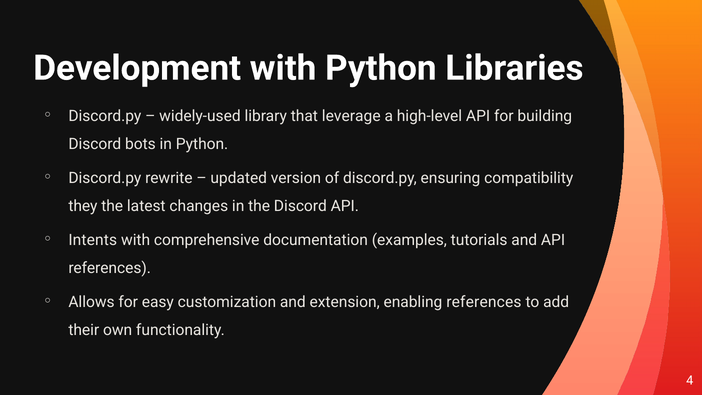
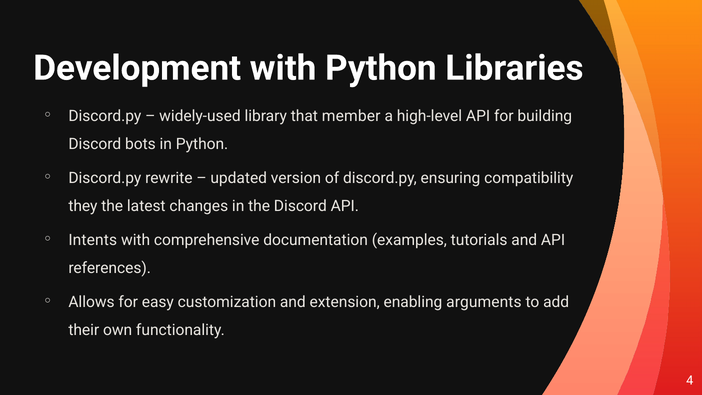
leverage: leverage -> member
enabling references: references -> arguments
